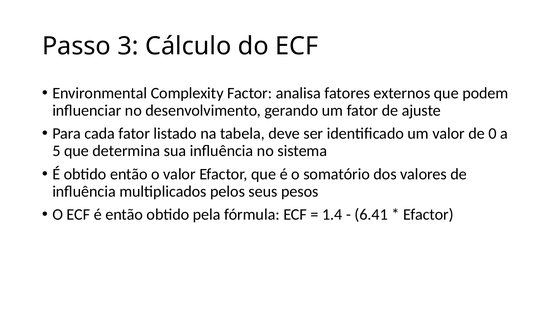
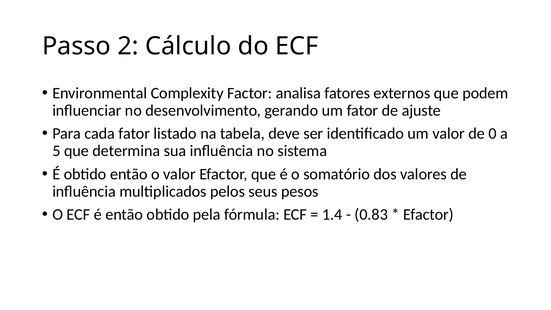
3: 3 -> 2
6.41: 6.41 -> 0.83
